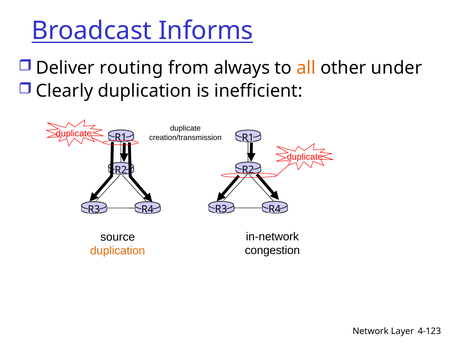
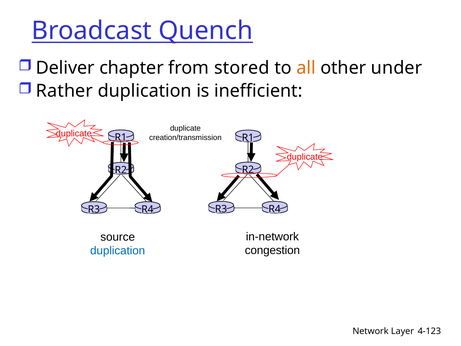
Informs: Informs -> Quench
routing: routing -> chapter
always: always -> stored
Clearly: Clearly -> Rather
duplication at (118, 251) colour: orange -> blue
